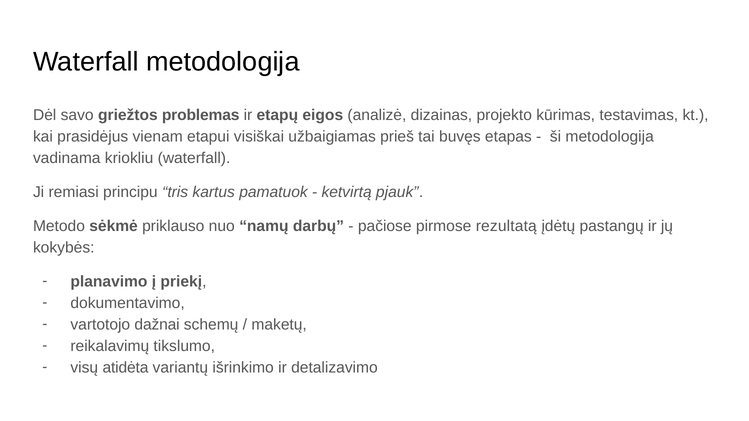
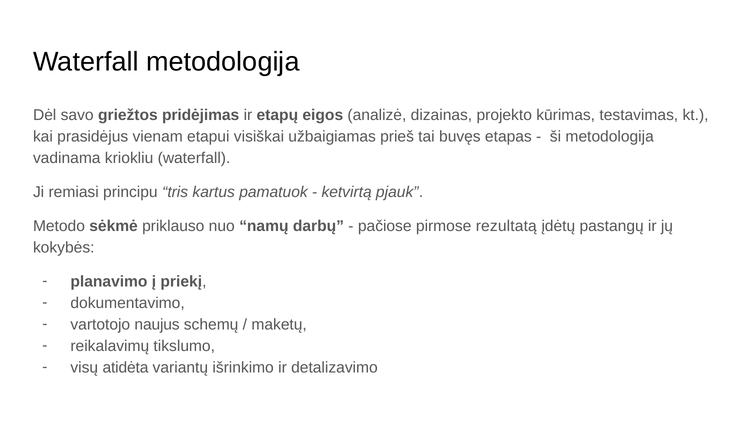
problemas: problemas -> pridėjimas
dažnai: dažnai -> naujus
